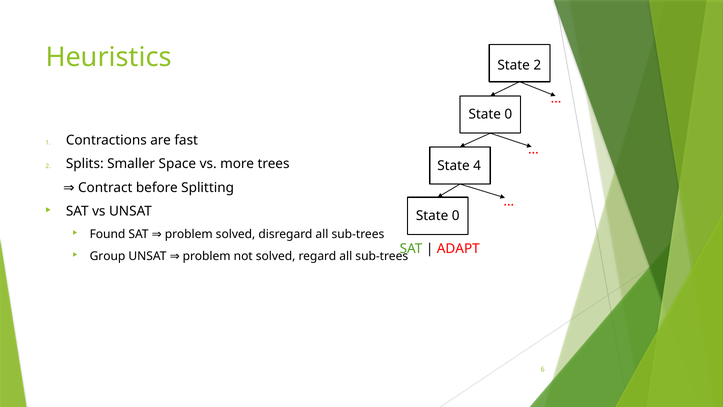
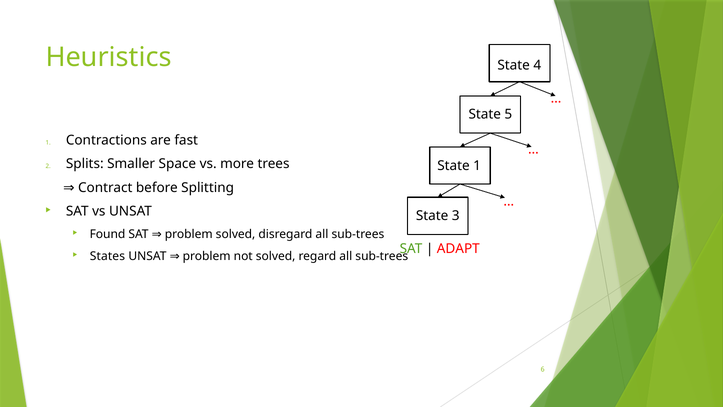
State 2: 2 -> 4
0 at (508, 114): 0 -> 5
State 4: 4 -> 1
0 at (456, 216): 0 -> 3
Group: Group -> States
